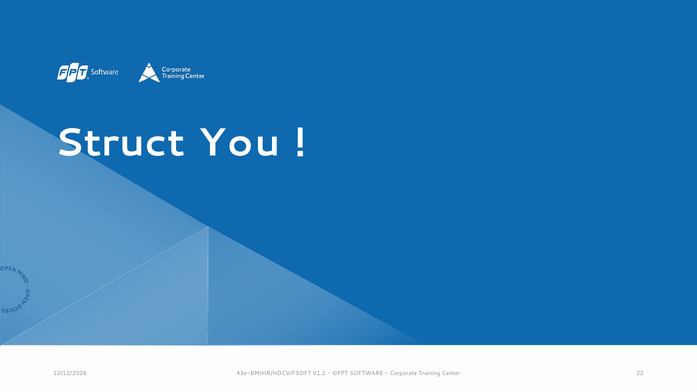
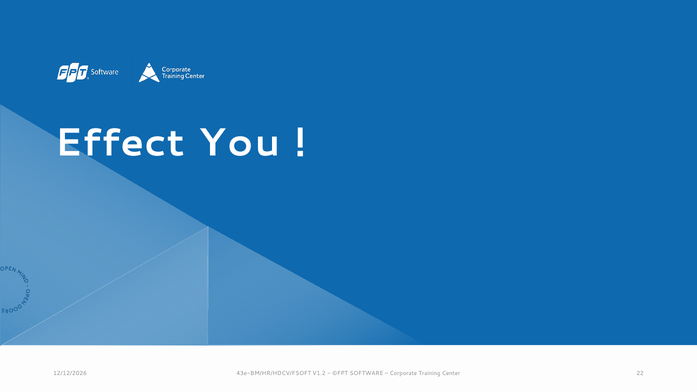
Struct: Struct -> Effect
